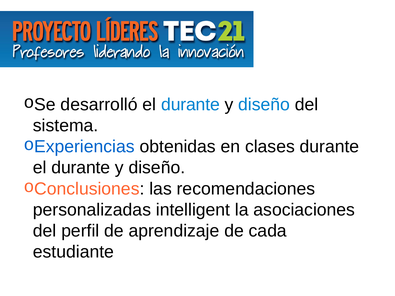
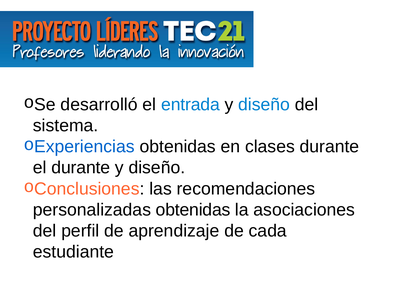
desarrolló el durante: durante -> entrada
personalizadas intelligent: intelligent -> obtenidas
